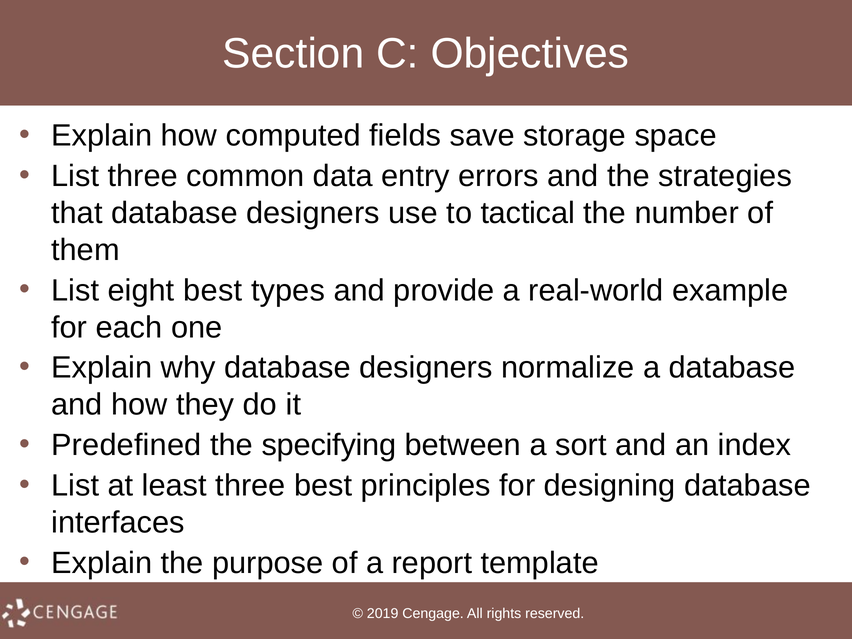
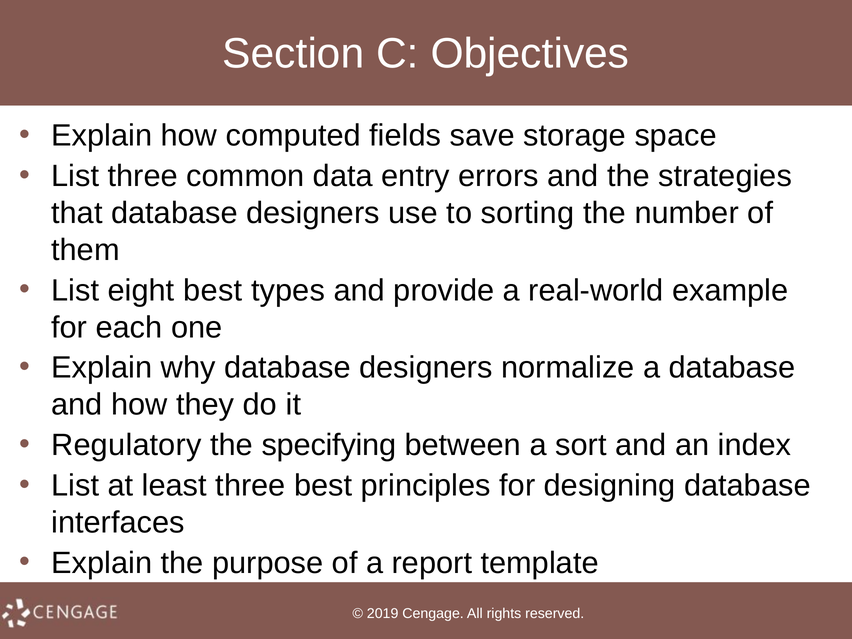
tactical: tactical -> sorting
Predefined: Predefined -> Regulatory
